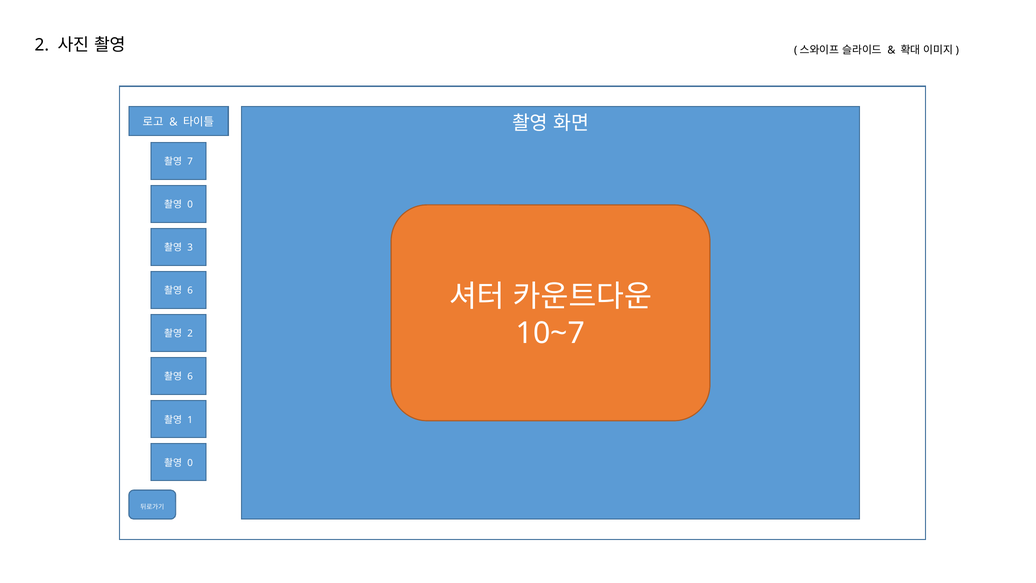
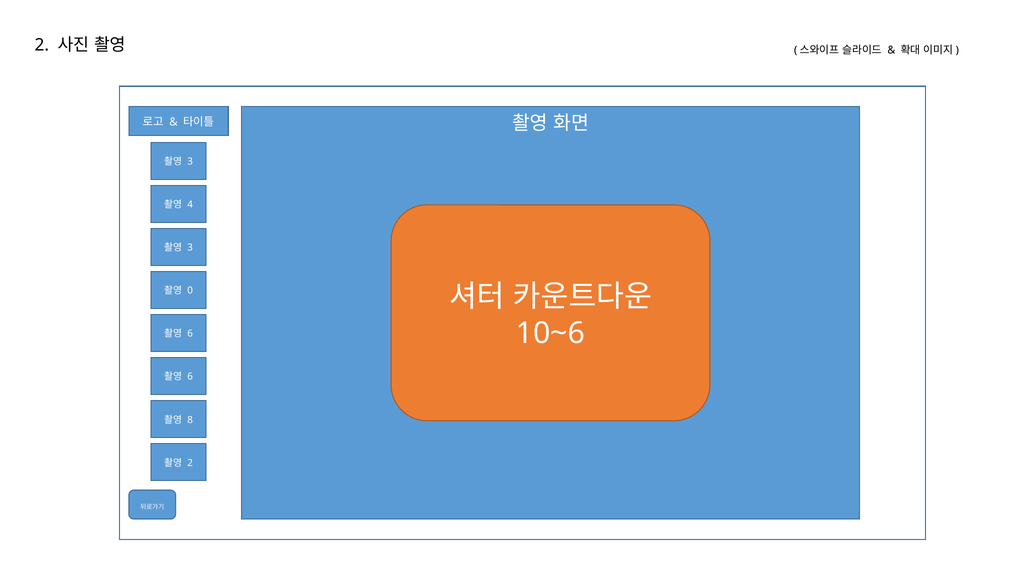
7 at (190, 162): 7 -> 3
0 at (190, 205): 0 -> 4
6 at (190, 291): 6 -> 0
10~7: 10~7 -> 10~6
2 at (190, 334): 2 -> 6
1: 1 -> 8
0 at (190, 463): 0 -> 2
